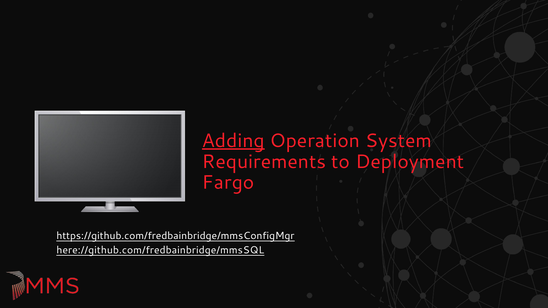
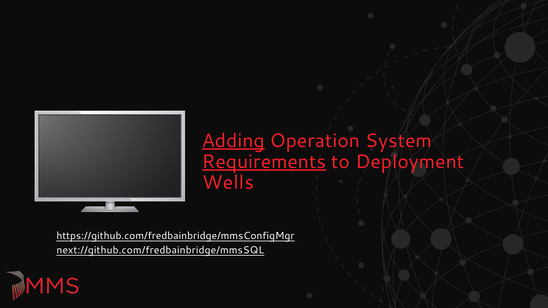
Requirements underline: none -> present
Fargo: Fargo -> Wells
here://github.com/fredbainbridge/mmsSQL: here://github.com/fredbainbridge/mmsSQL -> next://github.com/fredbainbridge/mmsSQL
